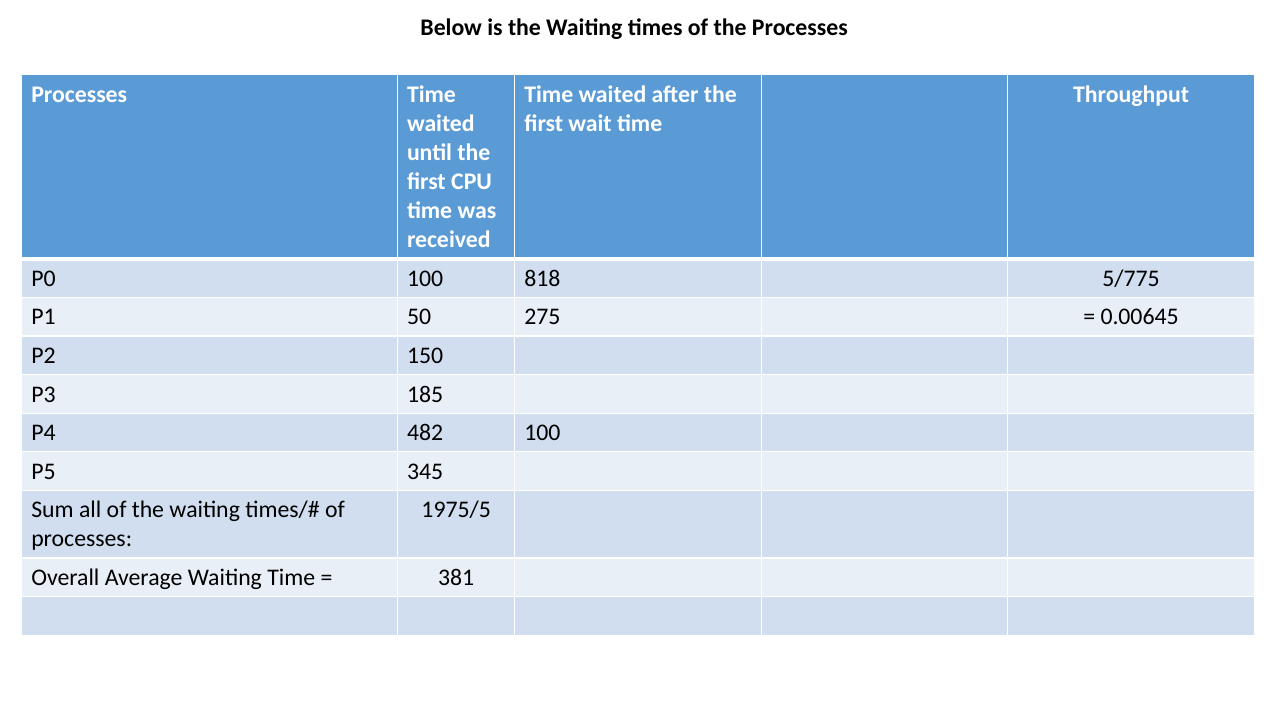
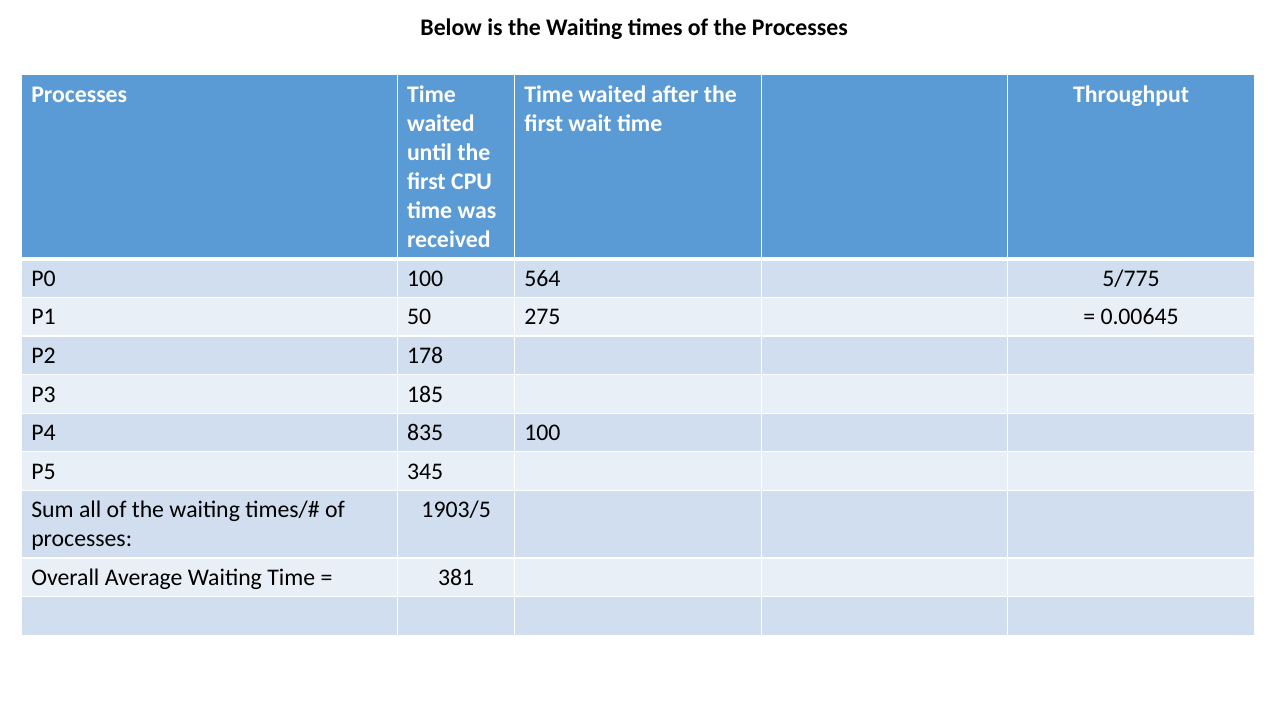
818: 818 -> 564
150: 150 -> 178
482: 482 -> 835
1975/5: 1975/5 -> 1903/5
